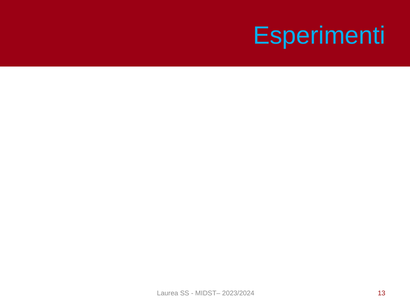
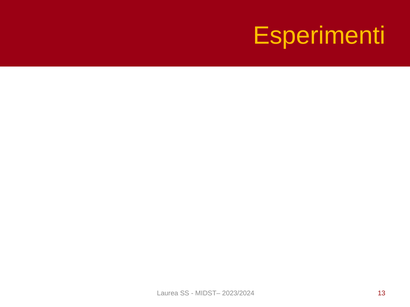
Esperimenti colour: light blue -> yellow
